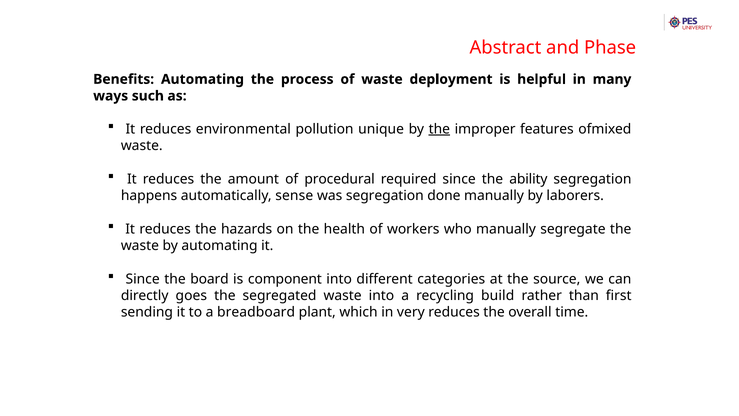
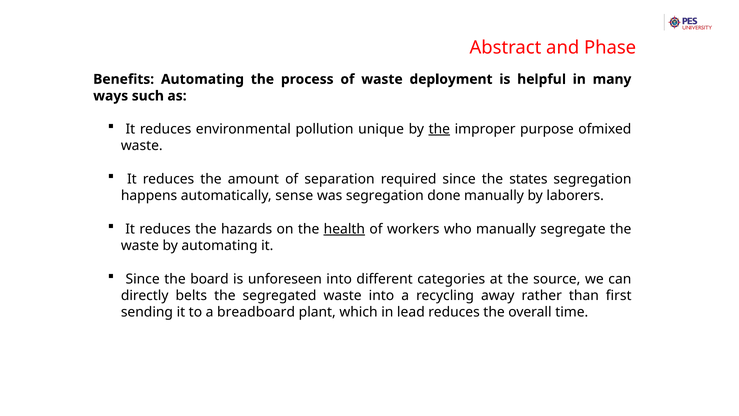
features: features -> purpose
procedural: procedural -> separation
ability: ability -> states
health underline: none -> present
component: component -> unforeseen
goes: goes -> belts
build: build -> away
very: very -> lead
